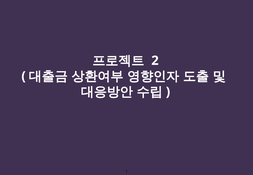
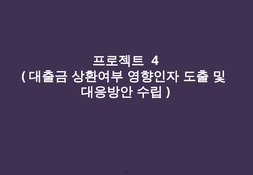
2: 2 -> 4
